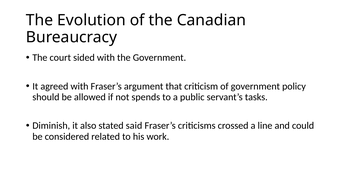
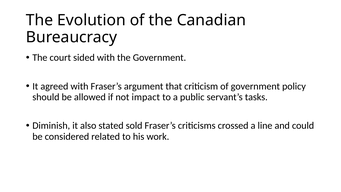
spends: spends -> impact
said: said -> sold
